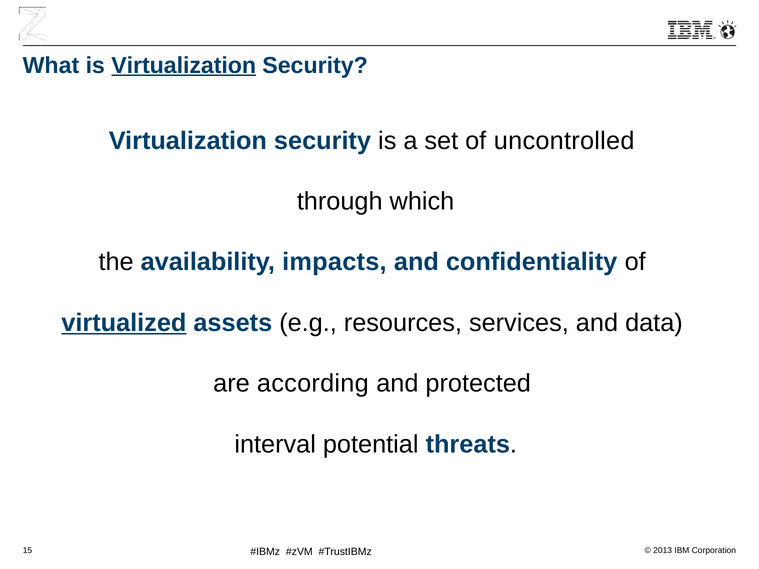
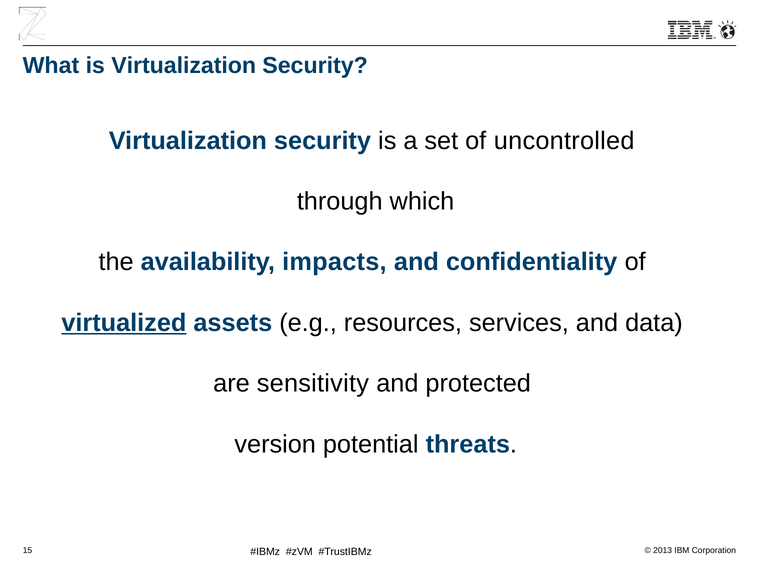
Virtualization at (184, 65) underline: present -> none
according: according -> sensitivity
interval: interval -> version
